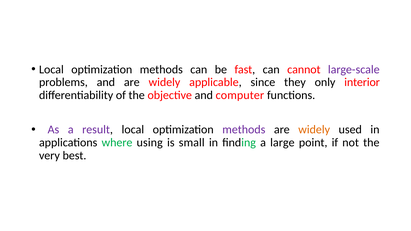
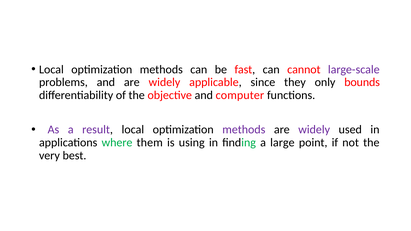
interior: interior -> bounds
widely at (314, 130) colour: orange -> purple
using: using -> them
small: small -> using
